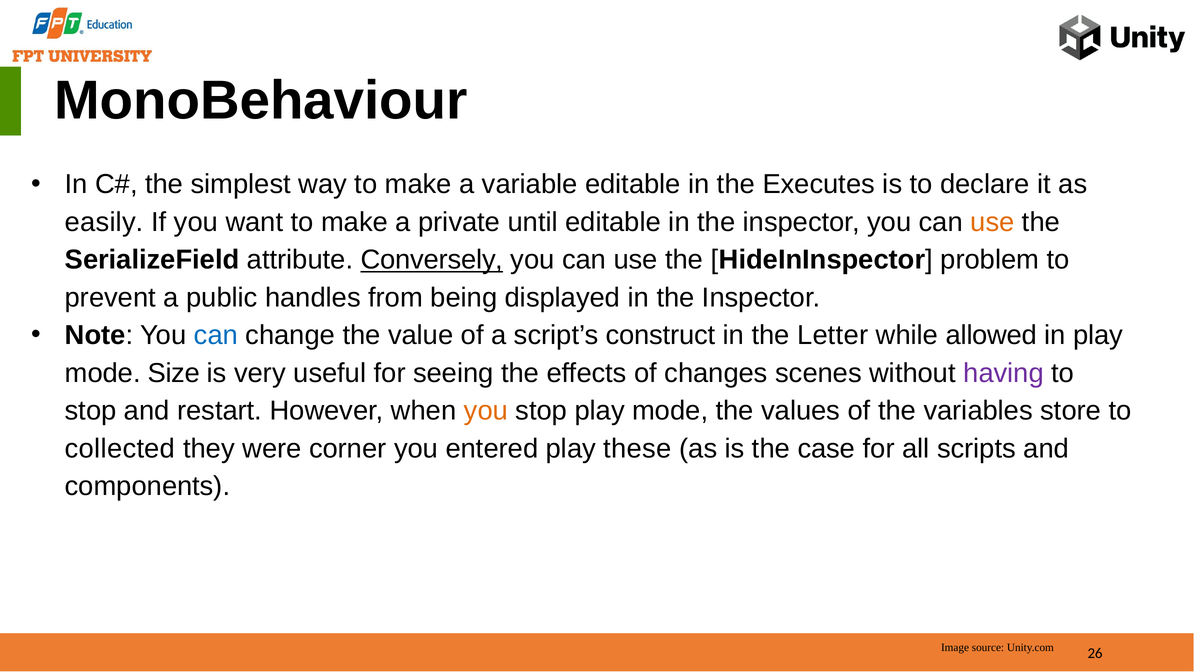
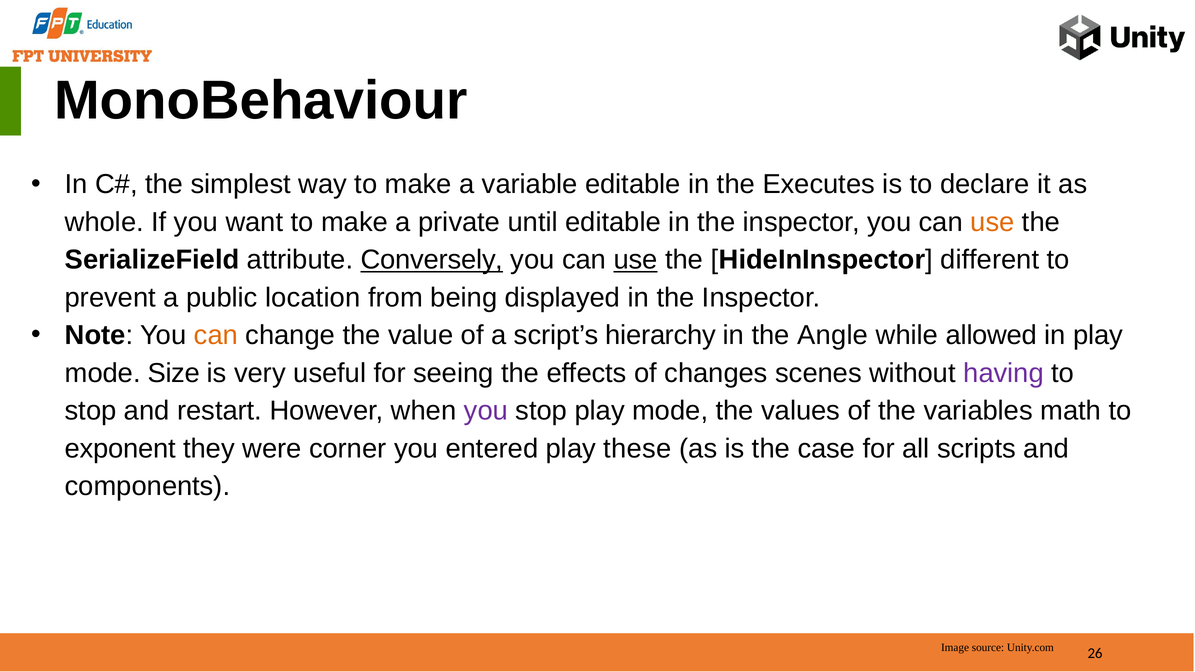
easily: easily -> whole
use at (636, 260) underline: none -> present
problem: problem -> different
handles: handles -> location
can at (216, 336) colour: blue -> orange
construct: construct -> hierarchy
Letter: Letter -> Angle
you at (486, 411) colour: orange -> purple
store: store -> math
collected: collected -> exponent
